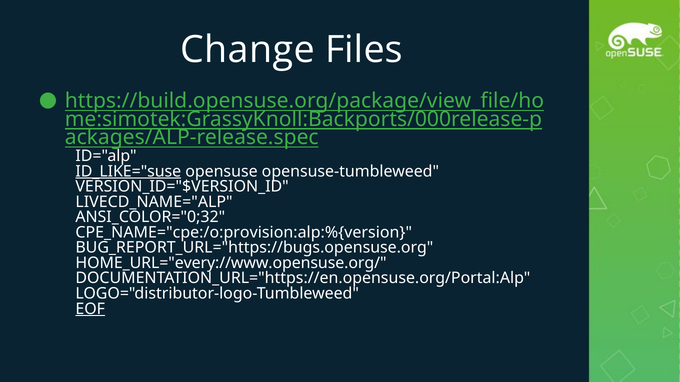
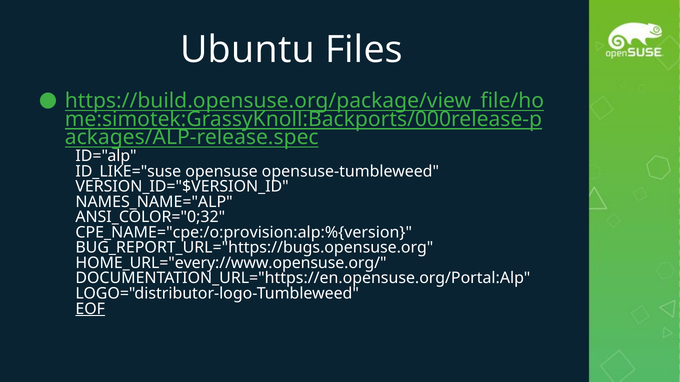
Change: Change -> Ubuntu
ID_LIKE="suse underline: present -> none
LIVECD_NAME="ALP: LIVECD_NAME="ALP -> NAMES_NAME="ALP
